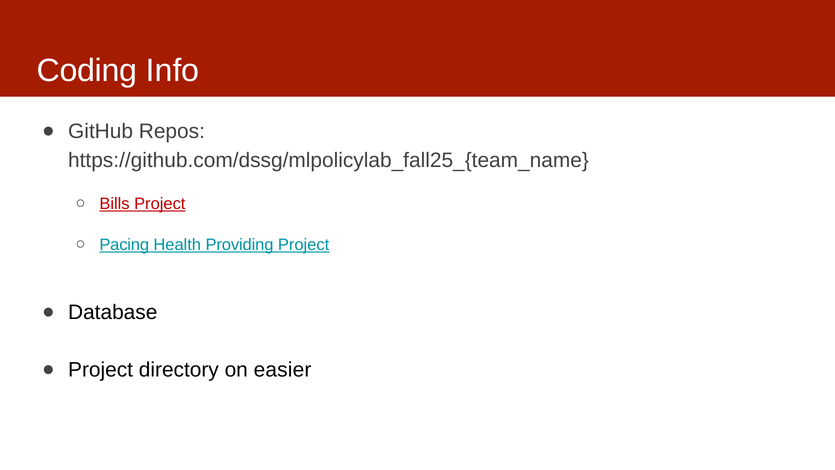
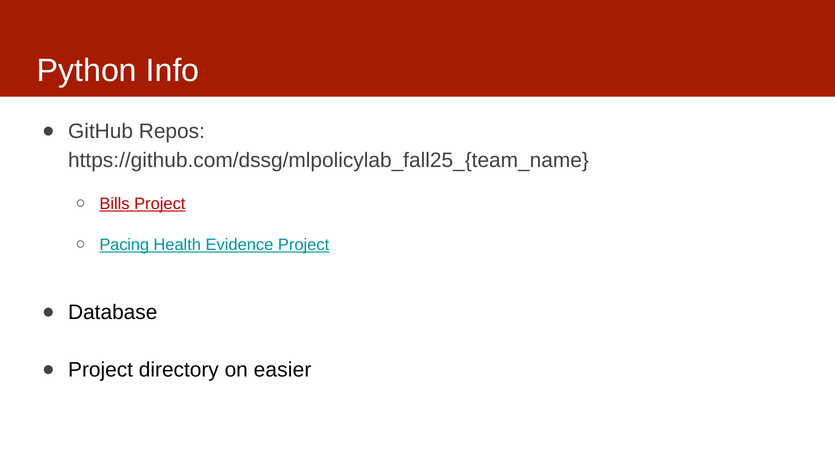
Coding: Coding -> Python
Providing: Providing -> Evidence
